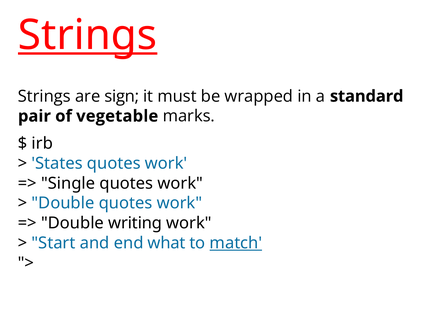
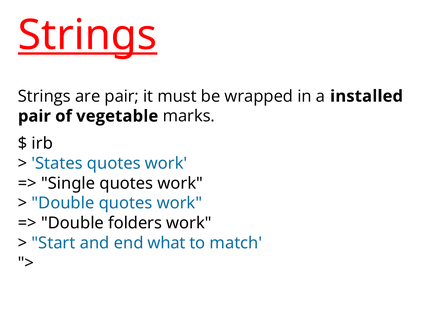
are sign: sign -> pair
standard: standard -> installed
writing: writing -> folders
match underline: present -> none
